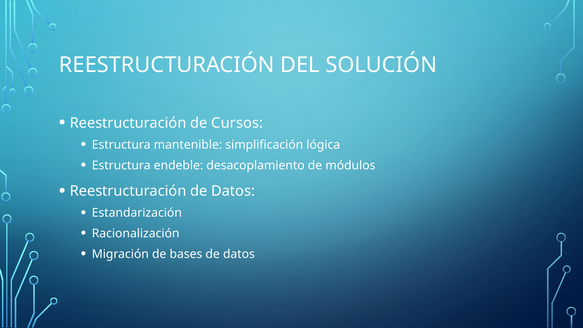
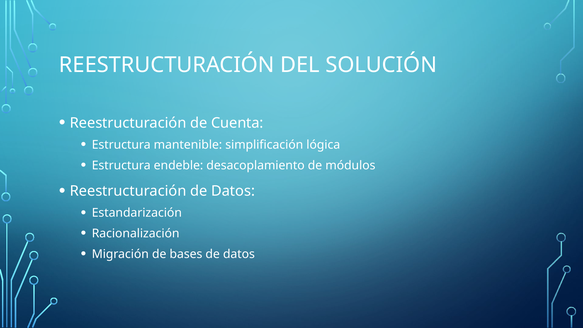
Cursos: Cursos -> Cuenta
